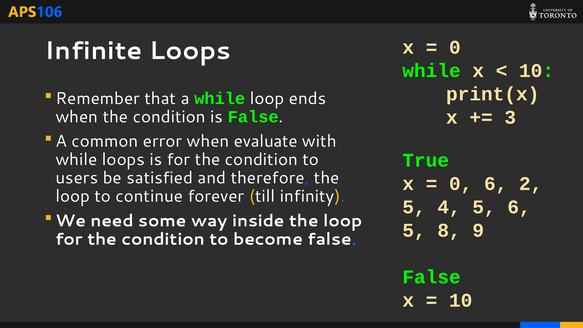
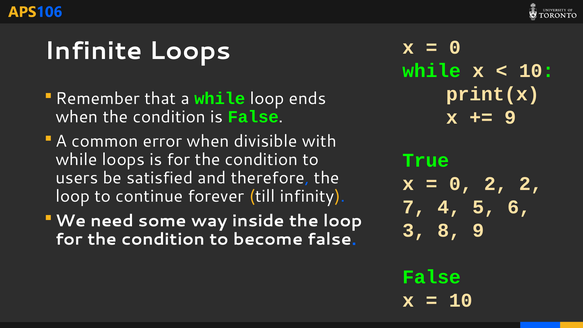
3 at (510, 117): 3 -> 9
evaluate: evaluate -> divisible
0 6: 6 -> 2
5 at (414, 207): 5 -> 7
5 at (414, 231): 5 -> 3
